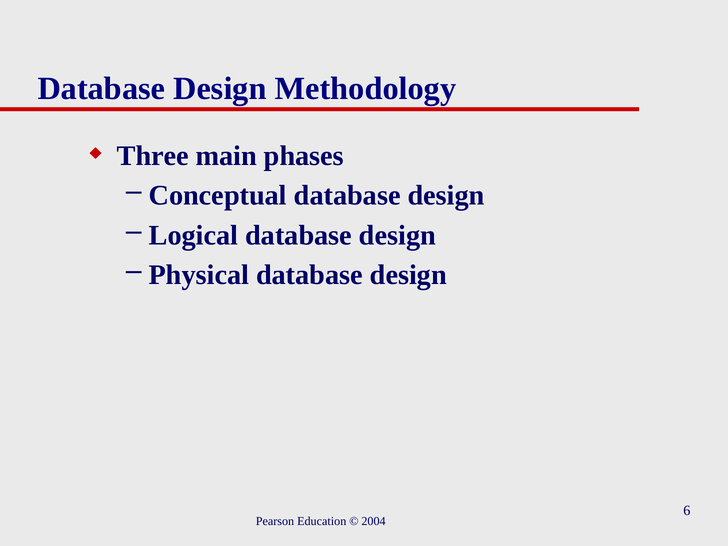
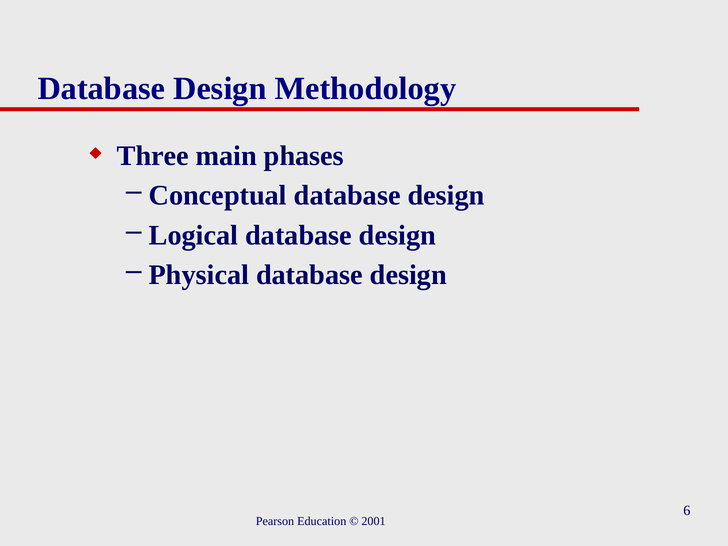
2004: 2004 -> 2001
